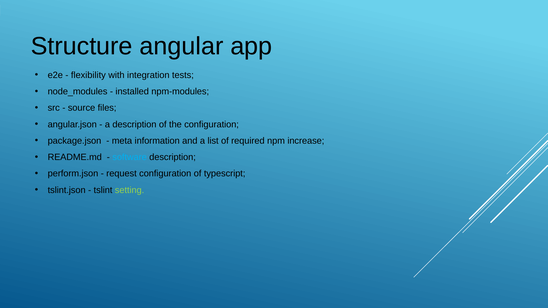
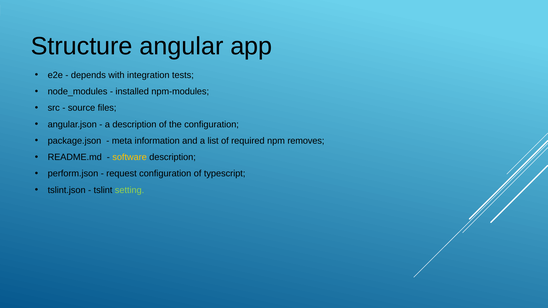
flexibility: flexibility -> depends
increase: increase -> removes
software colour: light blue -> yellow
